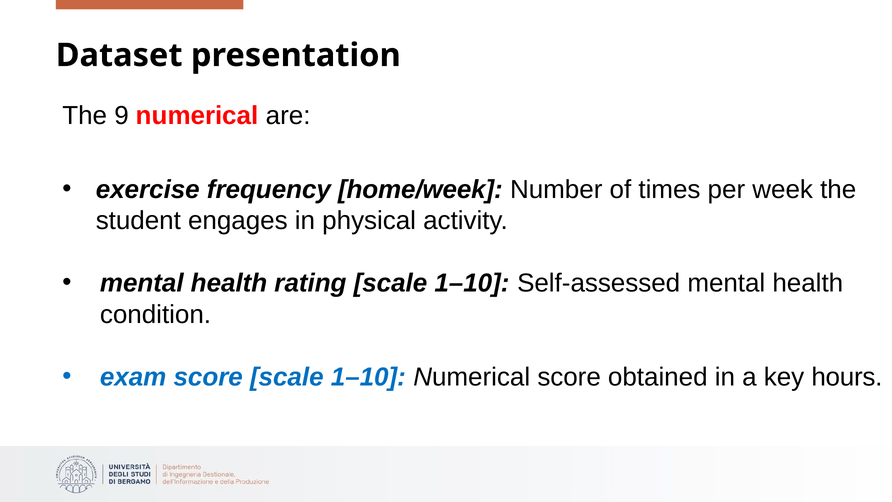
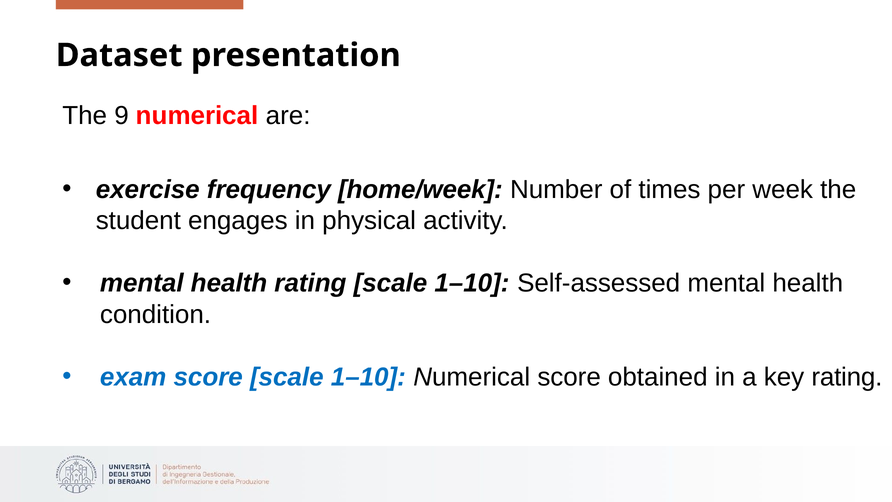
key hours: hours -> rating
